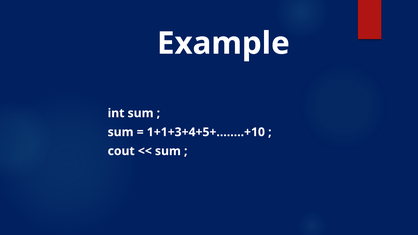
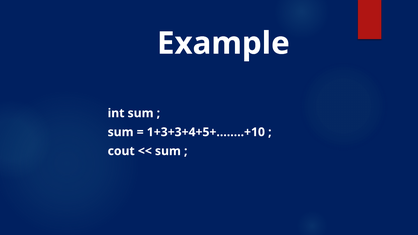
1+1+3+4+5+……..+10: 1+1+3+4+5+……..+10 -> 1+3+3+4+5+……..+10
